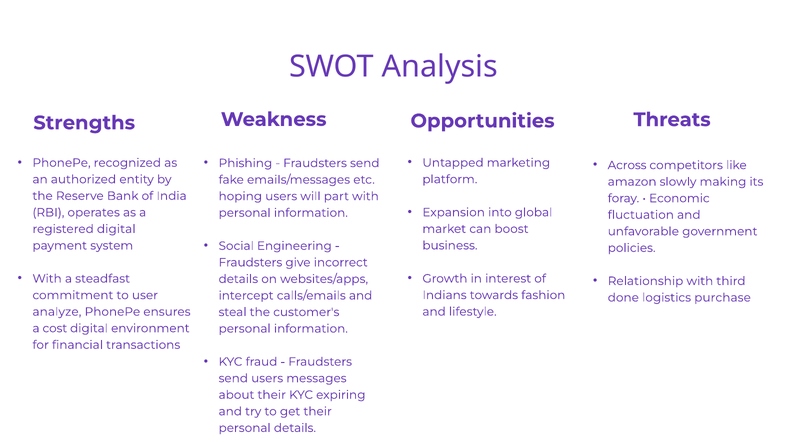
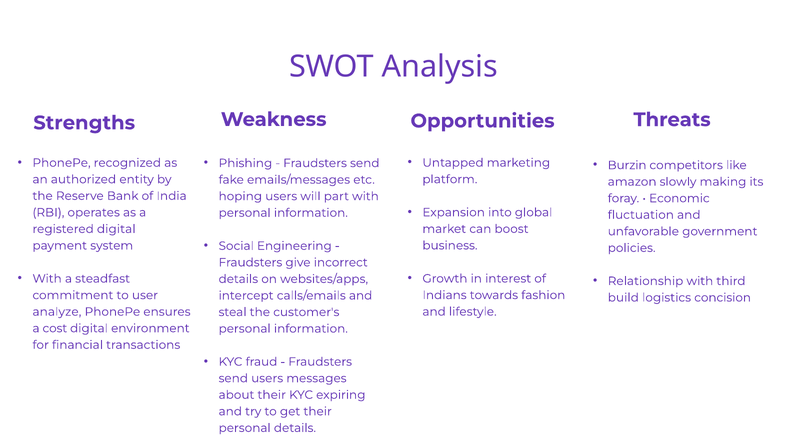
Across: Across -> Burzin
done: done -> build
purchase: purchase -> concision
